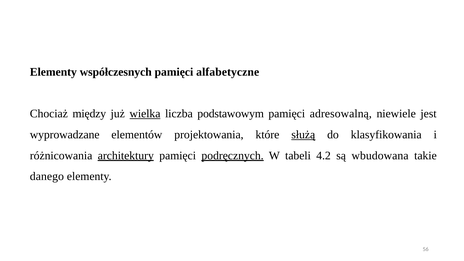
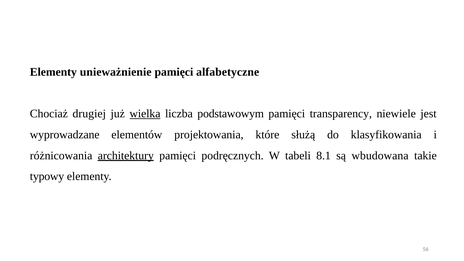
współczesnych: współczesnych -> unieważnienie
między: między -> drugiej
adresowalną: adresowalną -> transparency
służą underline: present -> none
podręcznych underline: present -> none
4.2: 4.2 -> 8.1
danego: danego -> typowy
